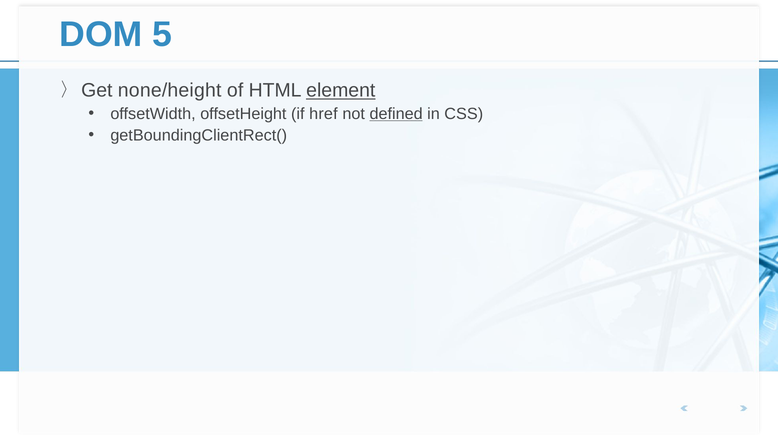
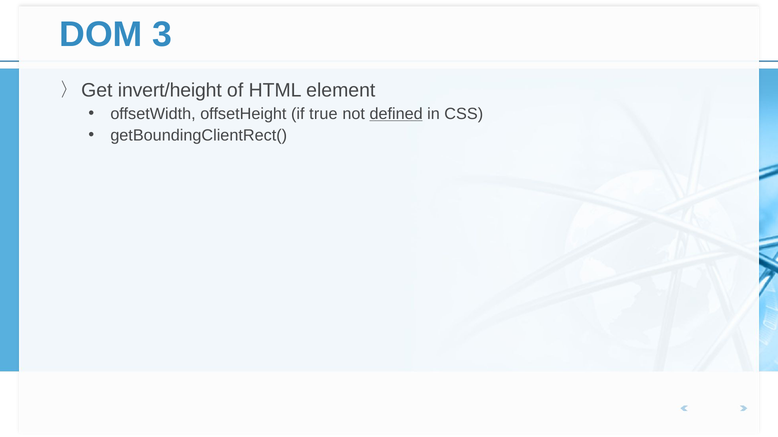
5: 5 -> 3
none/height: none/height -> invert/height
element underline: present -> none
href: href -> true
